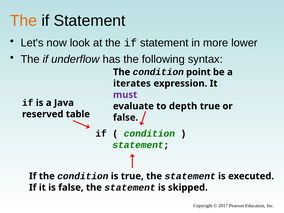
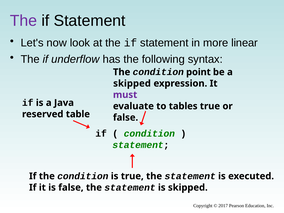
The at (24, 21) colour: orange -> purple
lower: lower -> linear
iterates at (132, 83): iterates -> skipped
depth: depth -> tables
